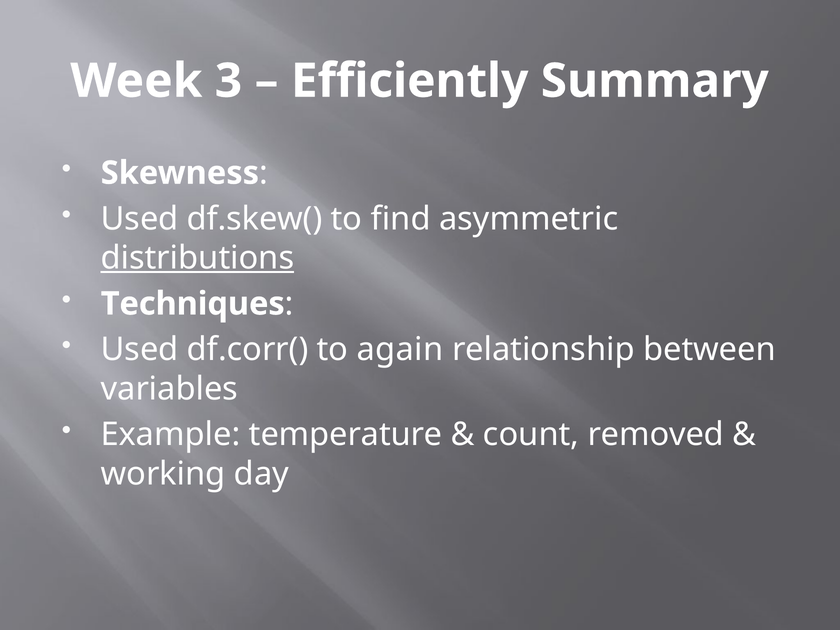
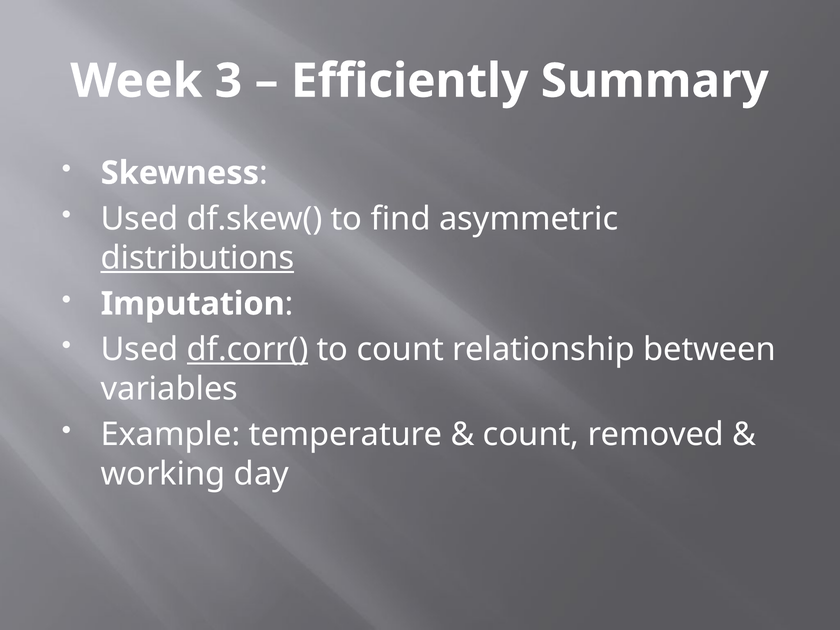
Techniques: Techniques -> Imputation
df.corr( underline: none -> present
to again: again -> count
